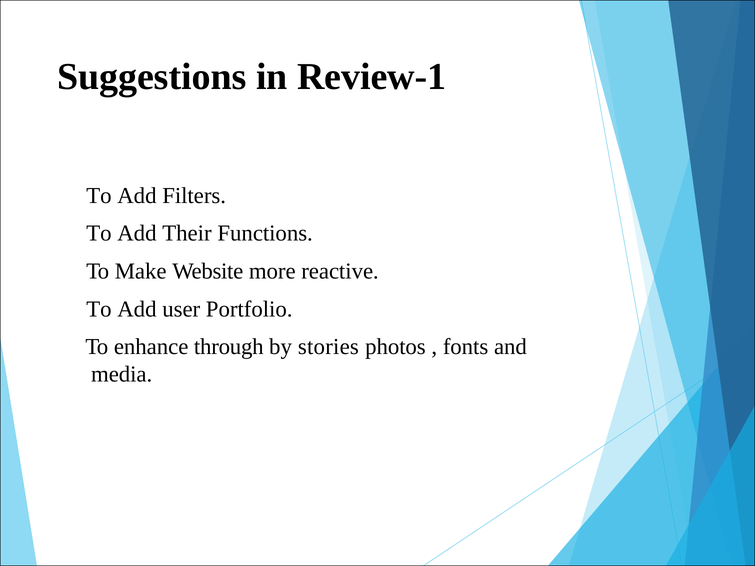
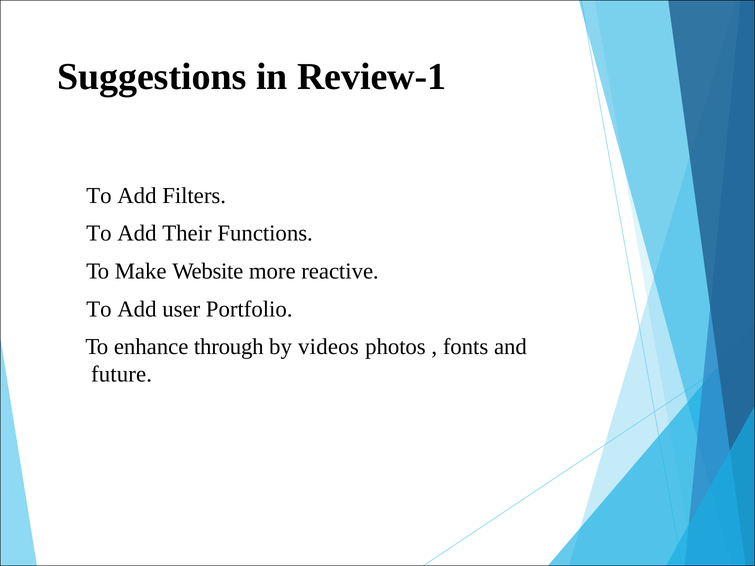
stories: stories -> videos
media: media -> future
